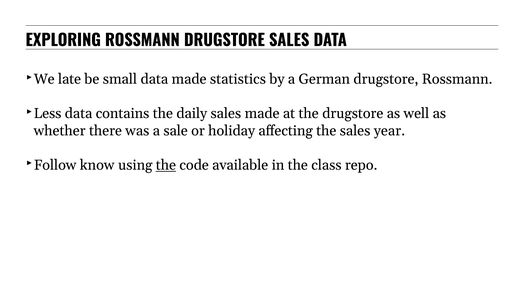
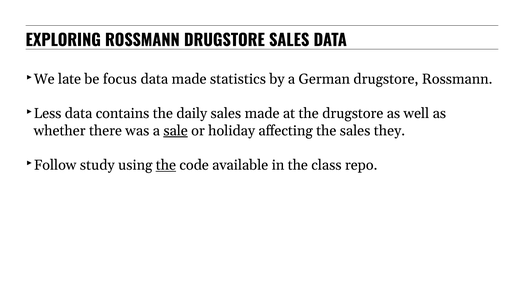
small: small -> focus
sale underline: none -> present
year: year -> they
know: know -> study
